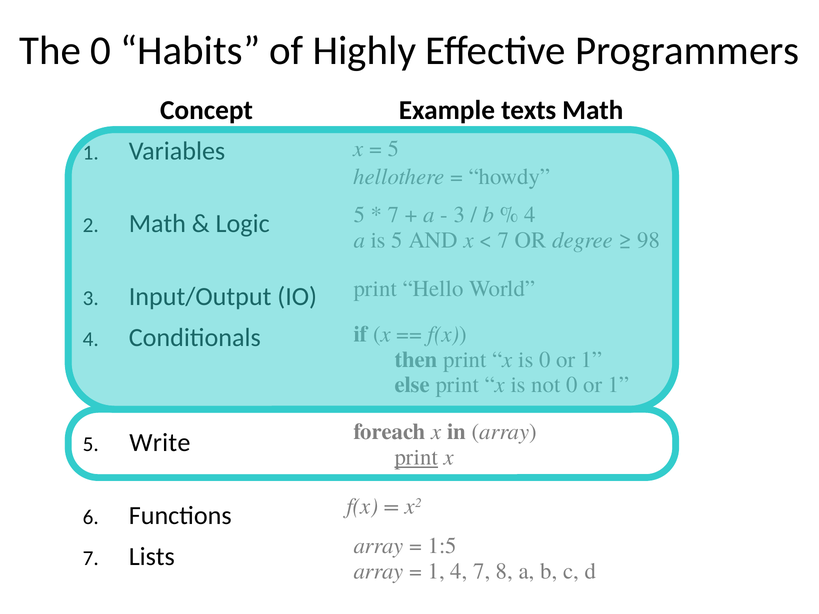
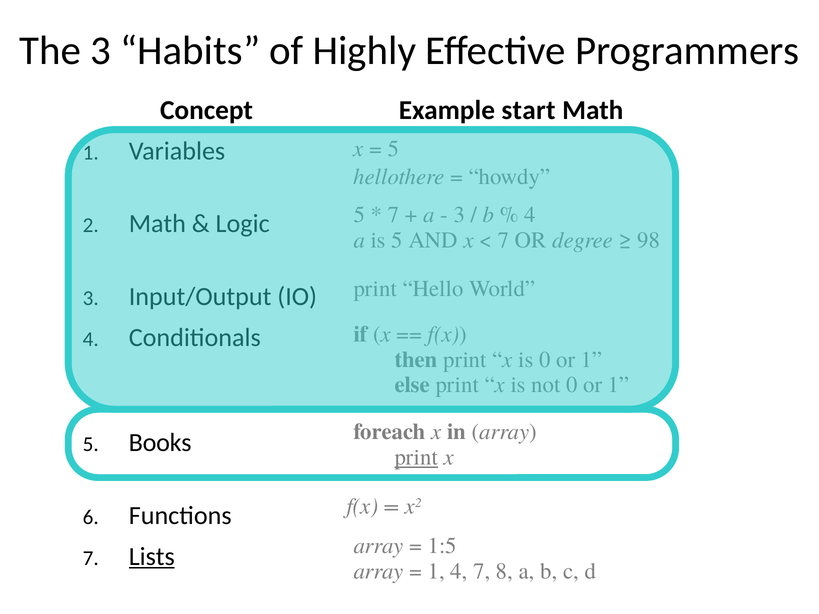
The 0: 0 -> 3
texts: texts -> start
Write: Write -> Books
Lists underline: none -> present
